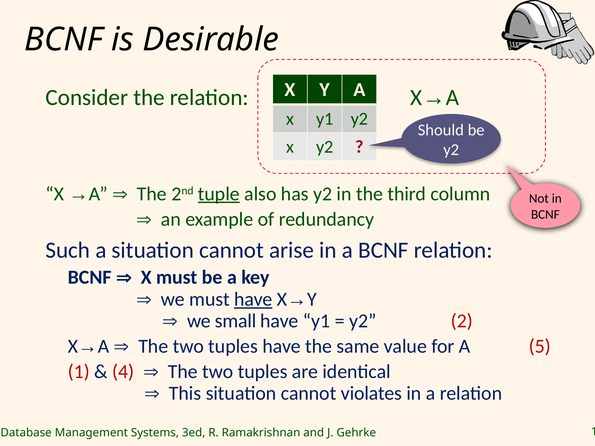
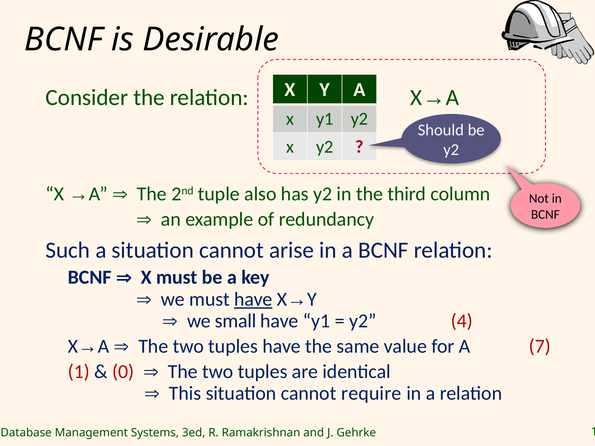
tuple underline: present -> none
2: 2 -> 4
5: 5 -> 7
4: 4 -> 0
violates: violates -> require
